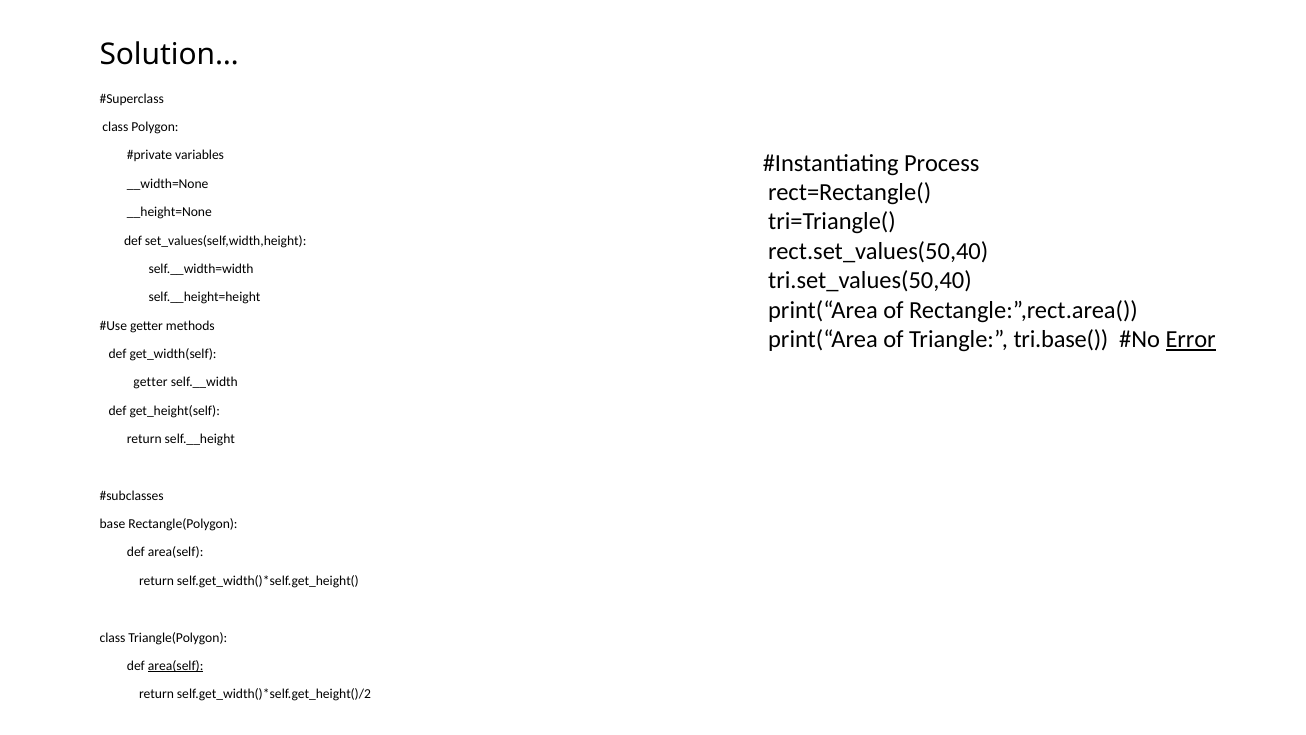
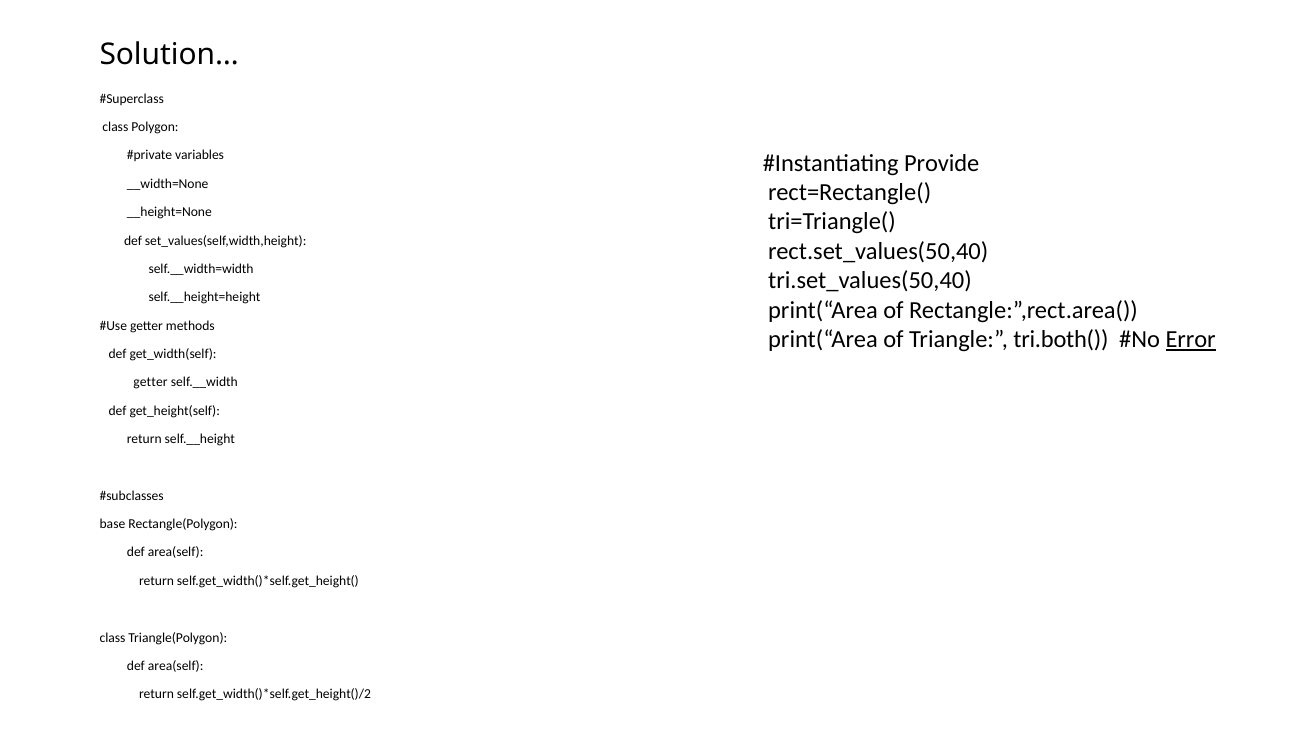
Process: Process -> Provide
tri.base(: tri.base( -> tri.both(
area(self at (176, 666) underline: present -> none
